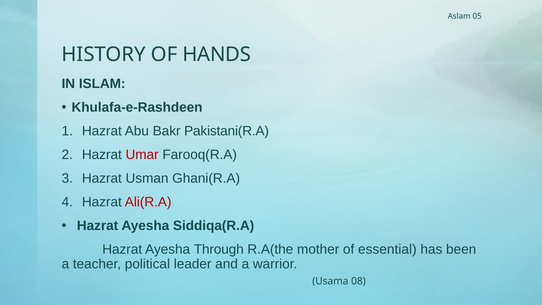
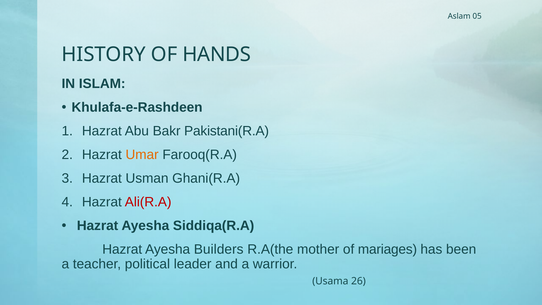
Umar colour: red -> orange
Through: Through -> Builders
essential: essential -> mariages
08: 08 -> 26
